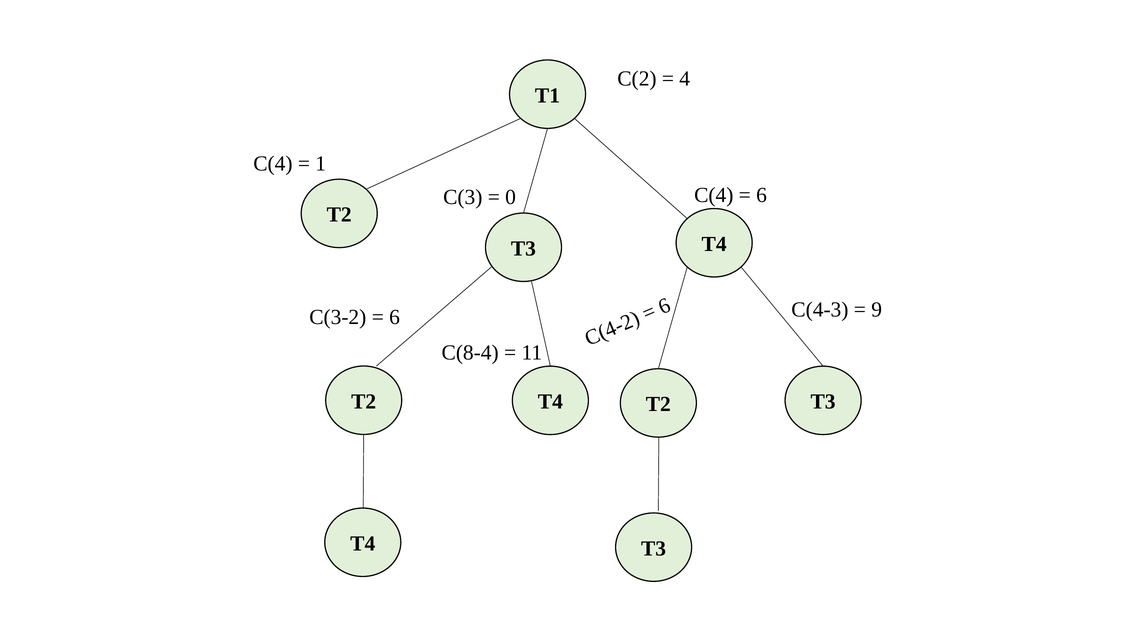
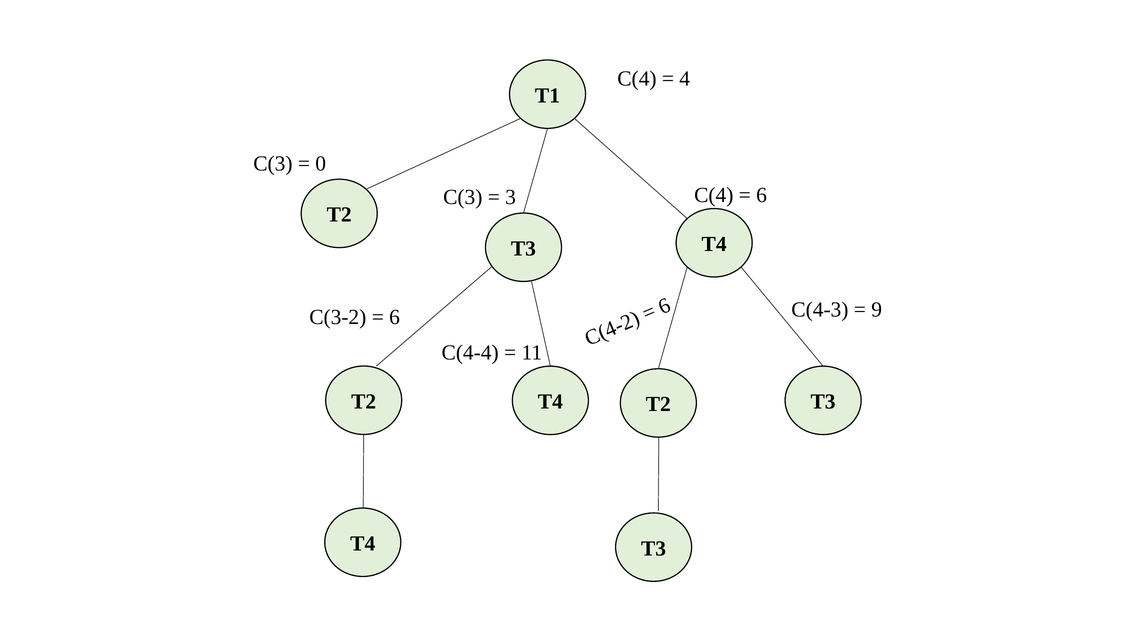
C(2 at (637, 79): C(2 -> C(4
C(4 at (273, 164): C(4 -> C(3
1: 1 -> 0
0: 0 -> 3
C(8-4: C(8-4 -> C(4-4
